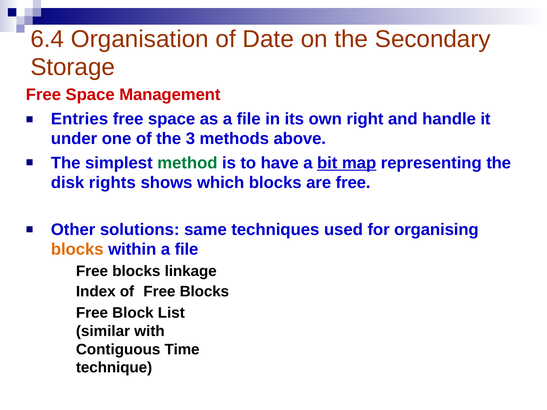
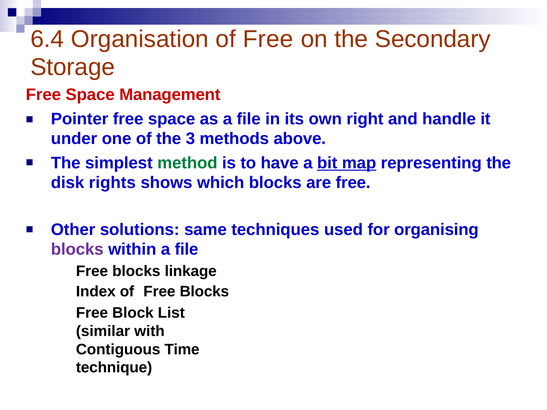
Organisation of Date: Date -> Free
Entries: Entries -> Pointer
blocks at (77, 250) colour: orange -> purple
